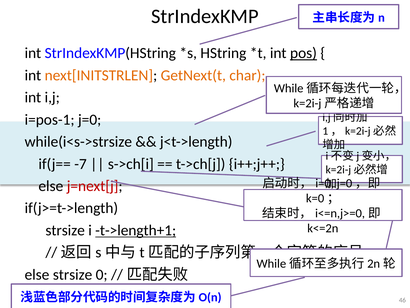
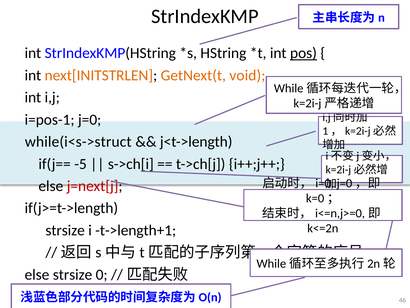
char: char -> void
while(i<s->strsize: while(i<s->strsize -> while(i<s->struct
-7: -7 -> -5
t->length+1 underline: present -> none
